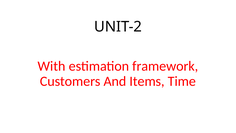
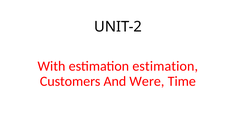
estimation framework: framework -> estimation
Items: Items -> Were
